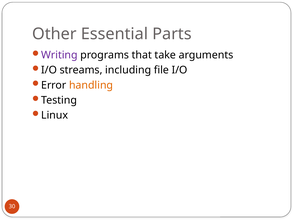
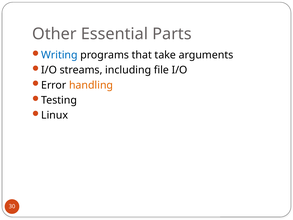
Writing colour: purple -> blue
